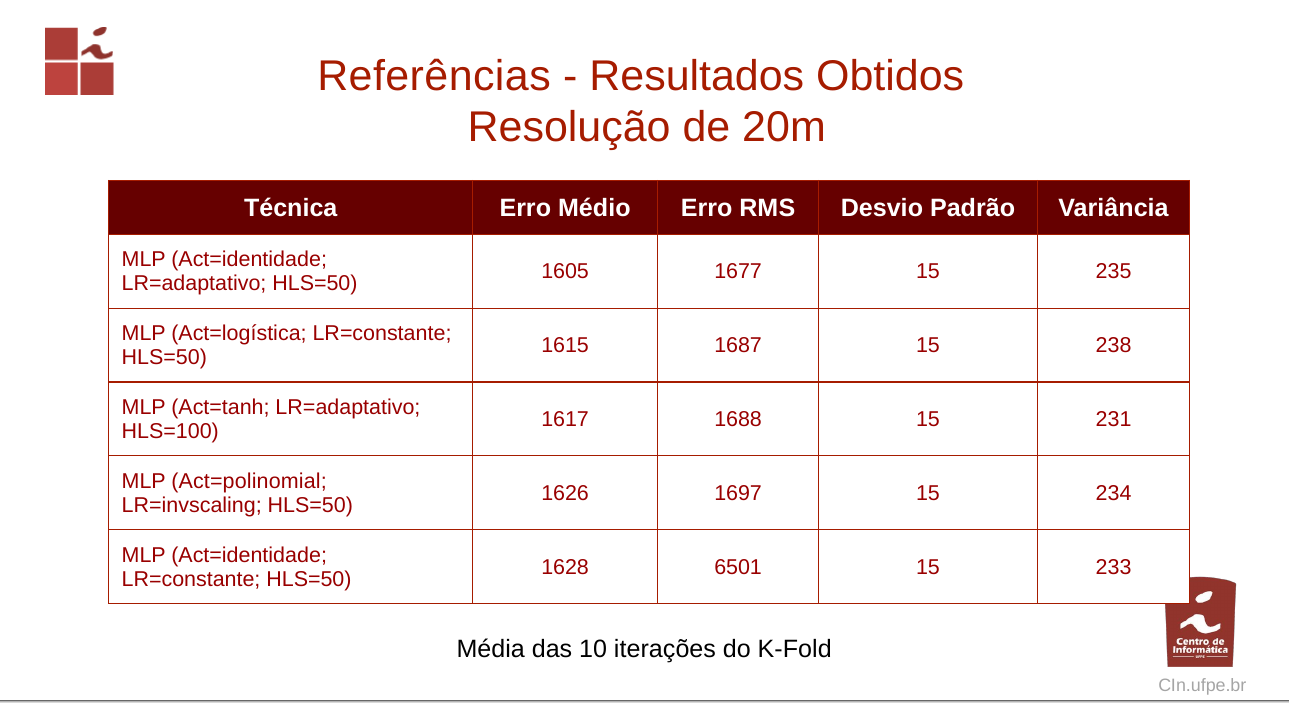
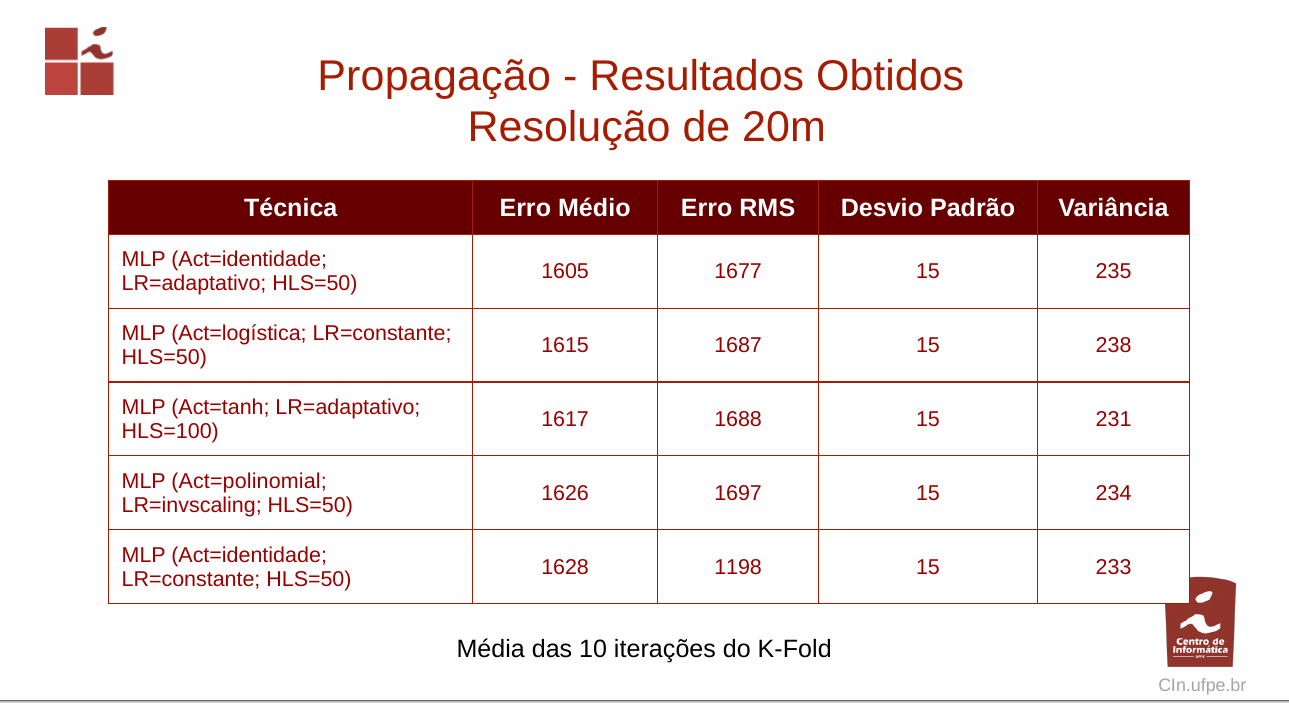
Referências: Referências -> Propagação
6501: 6501 -> 1198
